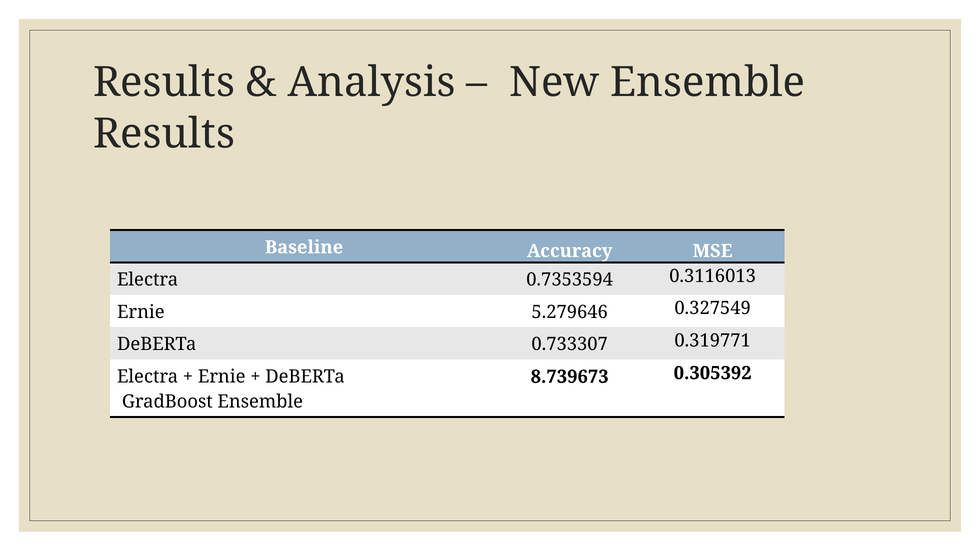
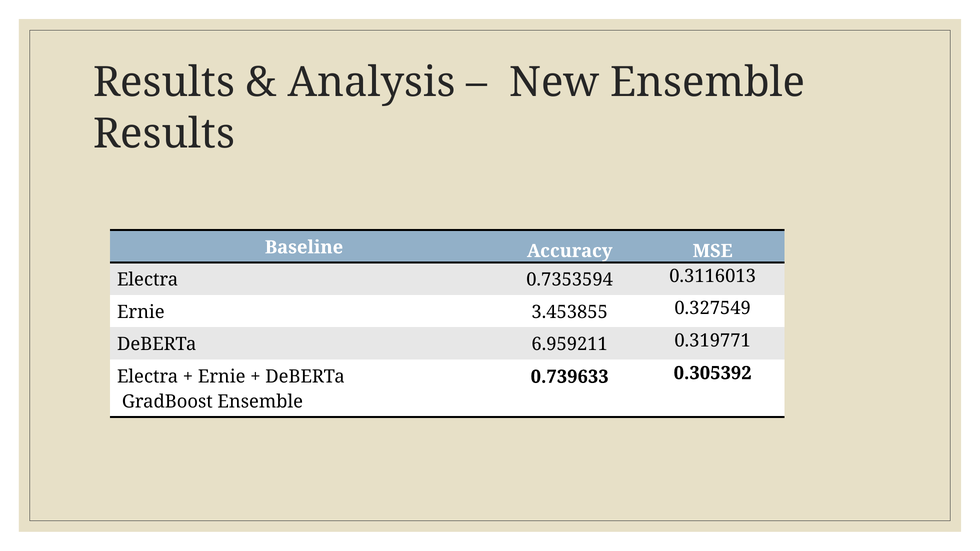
5.279646: 5.279646 -> 3.453855
0.733307: 0.733307 -> 6.959211
8.739673: 8.739673 -> 0.739633
